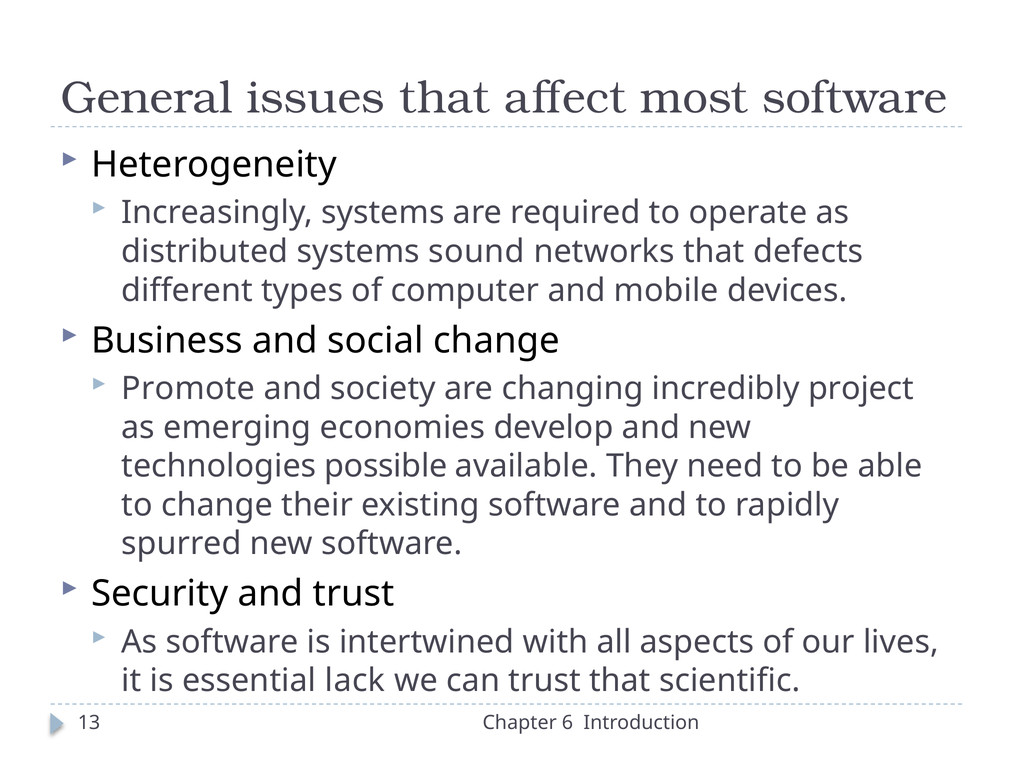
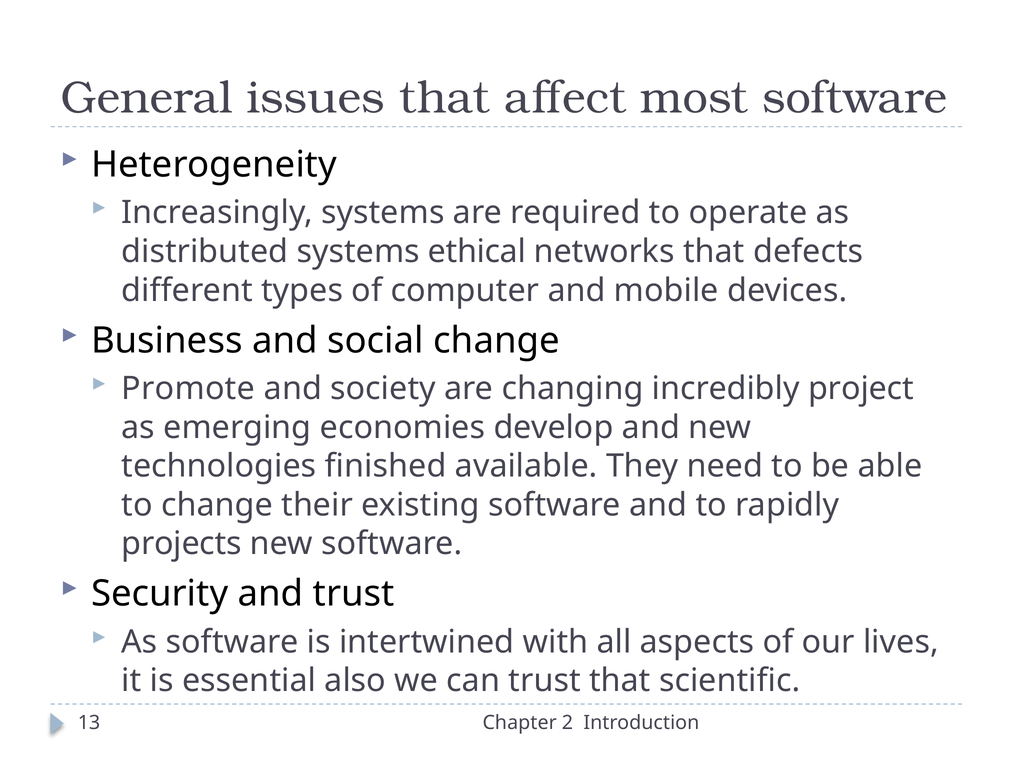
sound: sound -> ethical
possible: possible -> finished
spurred: spurred -> projects
lack: lack -> also
6: 6 -> 2
